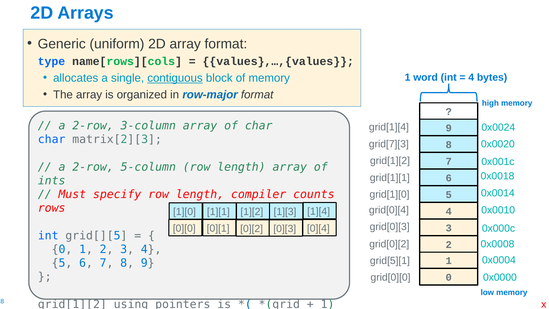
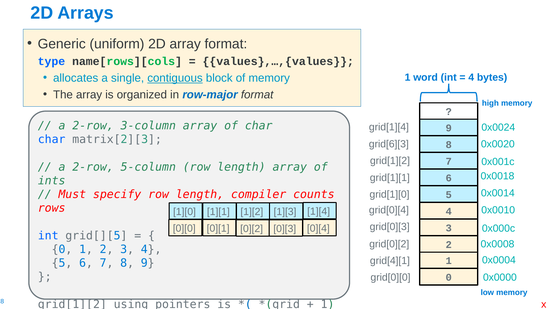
grid[7][3: grid[7][3 -> grid[6][3
grid[5][1: grid[5][1 -> grid[4][1
